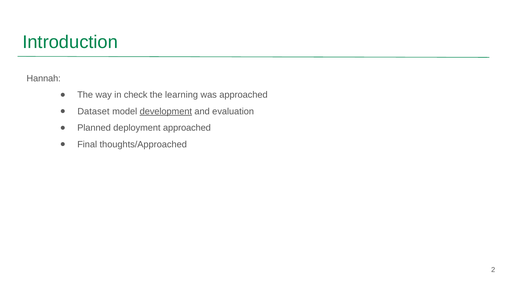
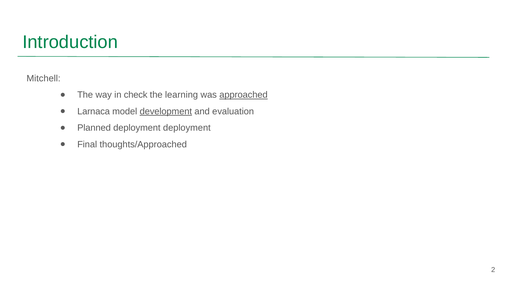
Hannah: Hannah -> Mitchell
approached at (244, 95) underline: none -> present
Dataset: Dataset -> Larnaca
deployment approached: approached -> deployment
